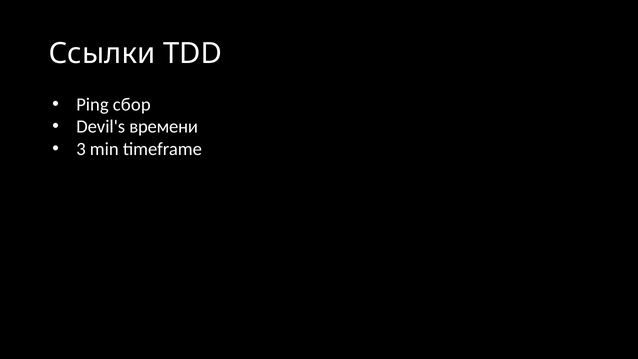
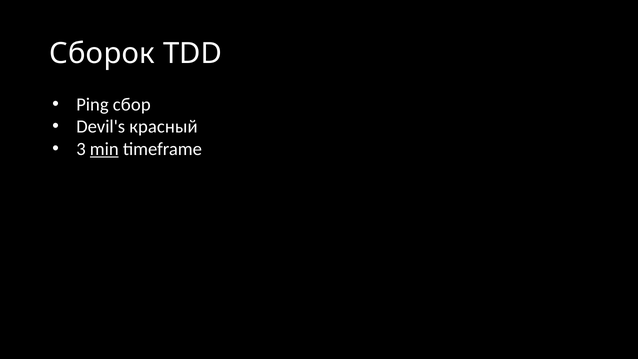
Ссылки: Ссылки -> Сборок
времени: времени -> красный
min underline: none -> present
